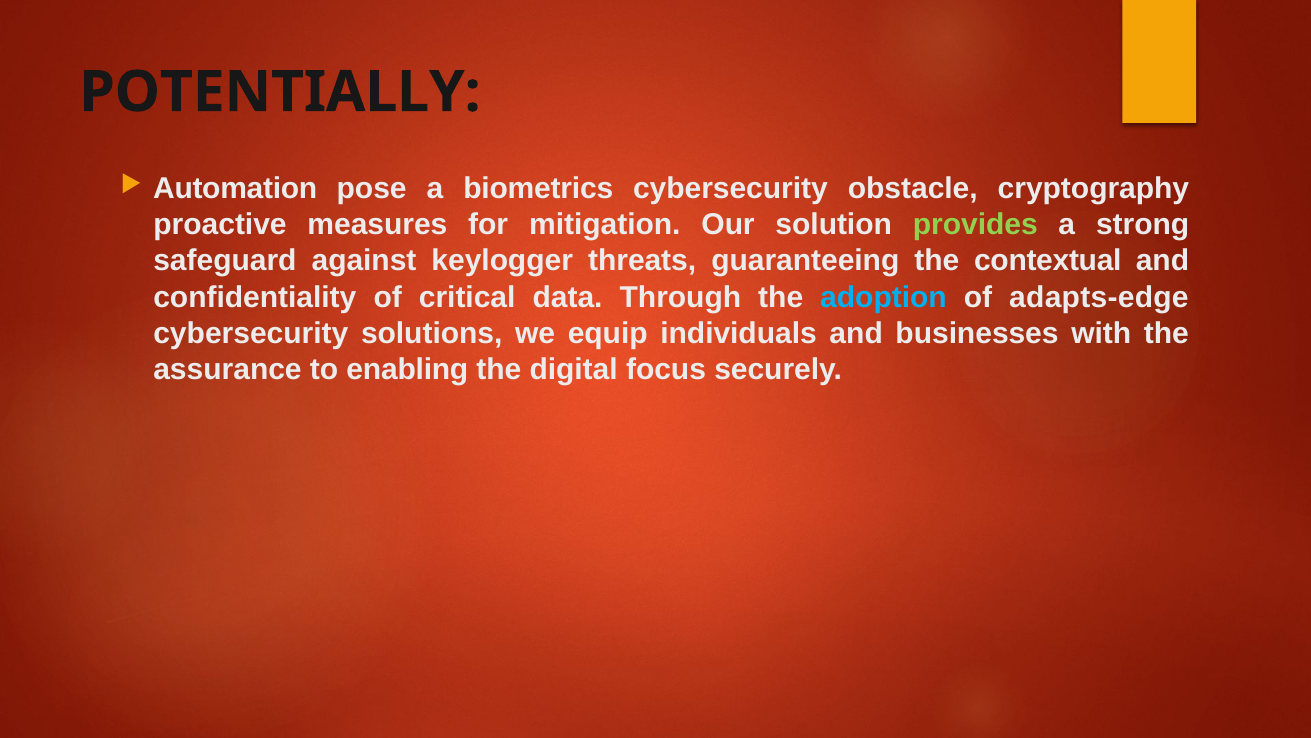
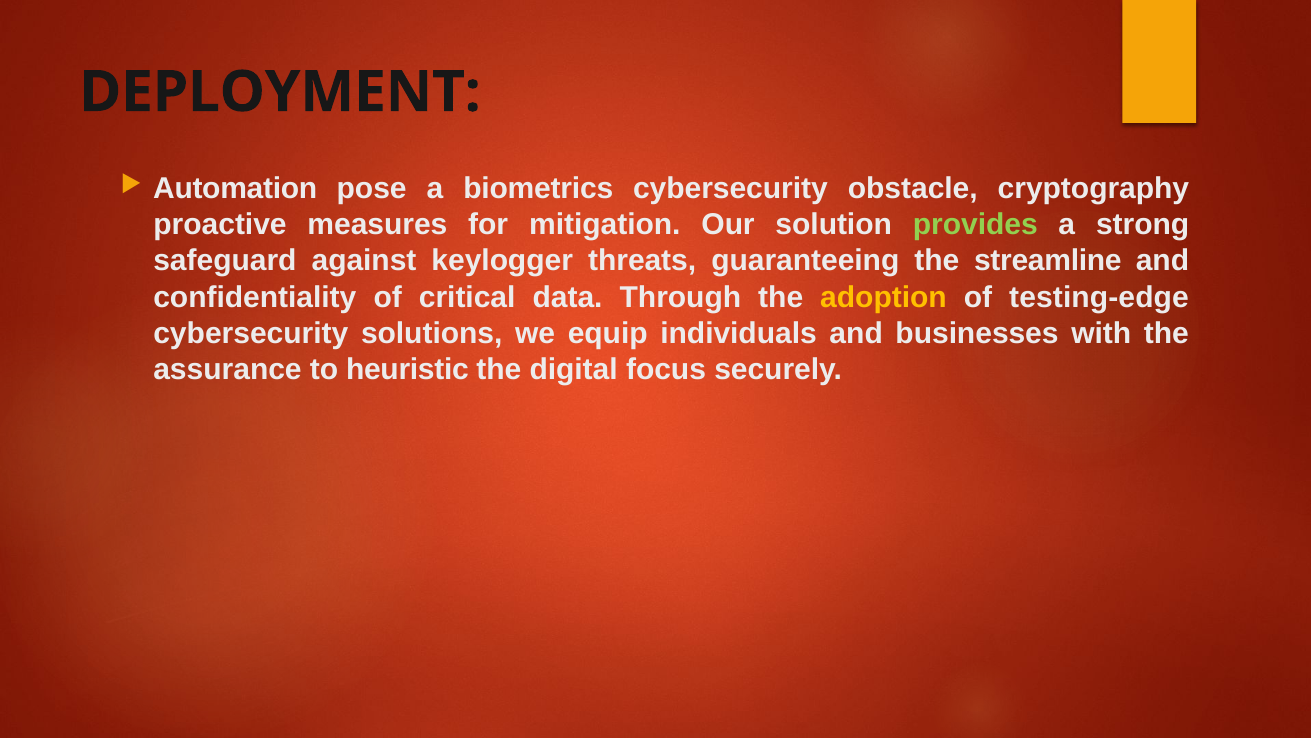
POTENTIALLY: POTENTIALLY -> DEPLOYMENT
contextual: contextual -> streamline
adoption colour: light blue -> yellow
adapts-edge: adapts-edge -> testing-edge
enabling: enabling -> heuristic
